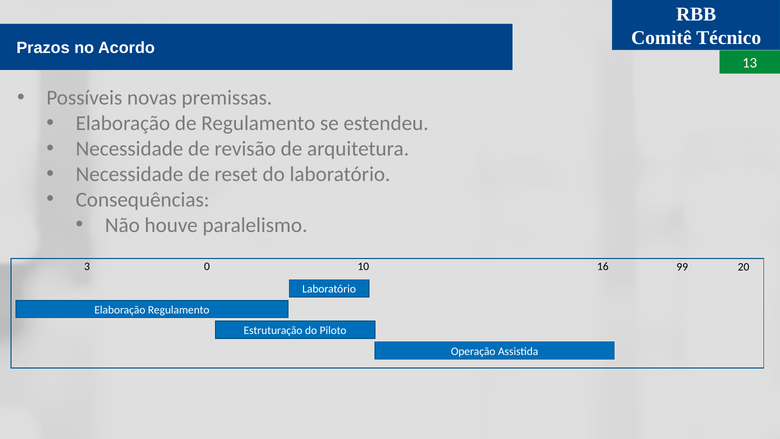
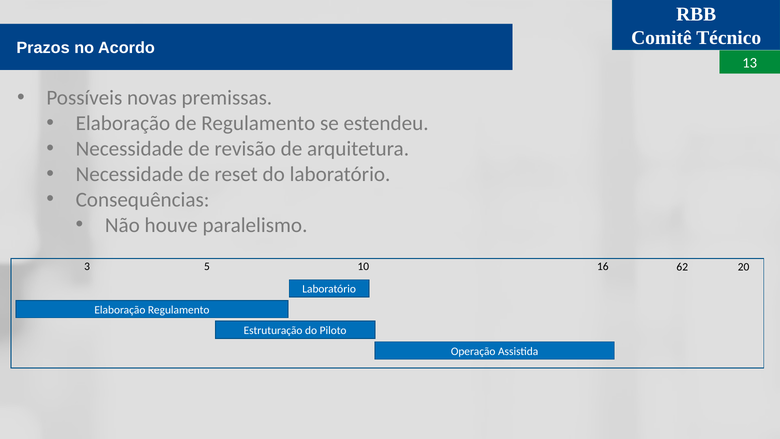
0: 0 -> 5
99: 99 -> 62
